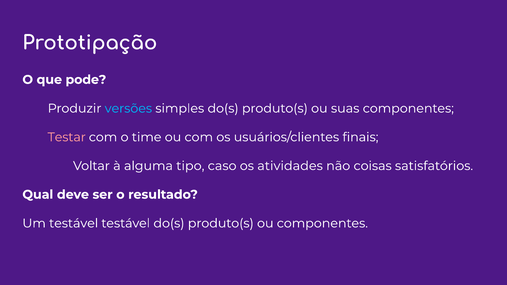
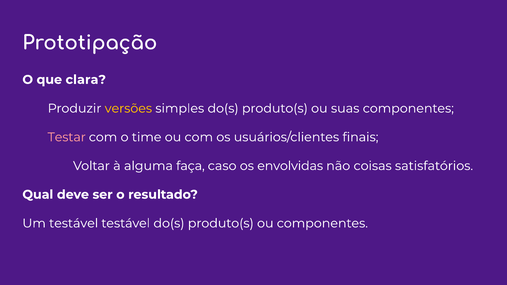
pode: pode -> clara
versões colour: light blue -> yellow
tipo: tipo -> faça
atividades: atividades -> envolvidas
